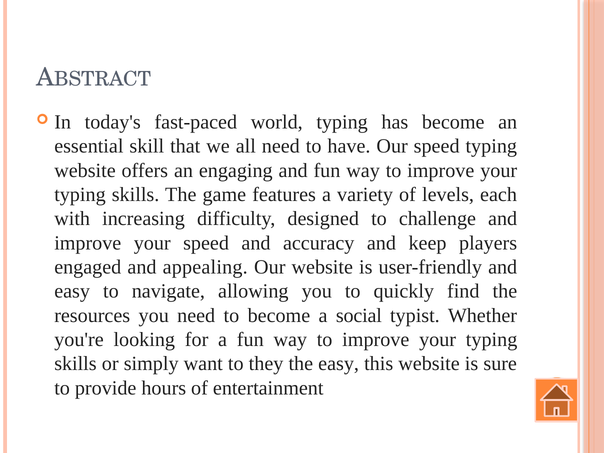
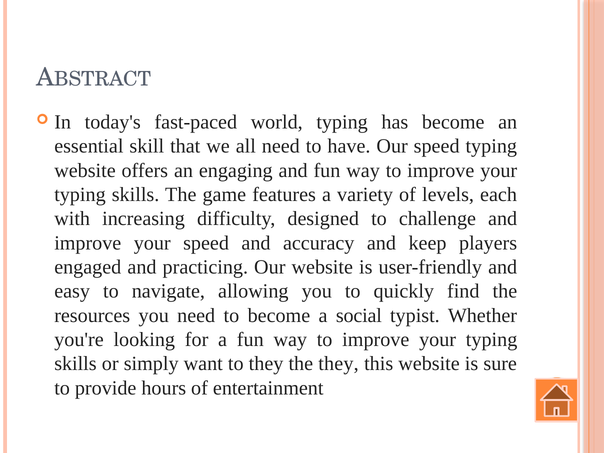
appealing: appealing -> practicing
the easy: easy -> they
